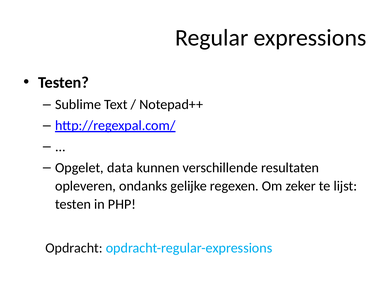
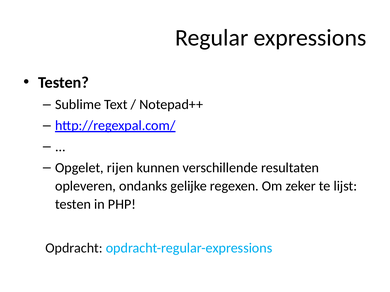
data: data -> rijen
